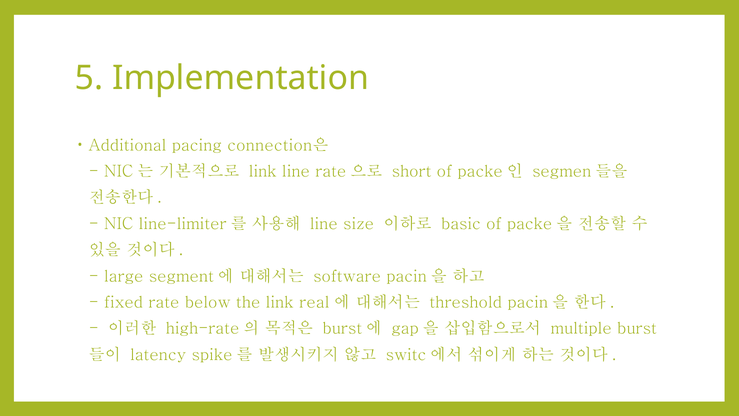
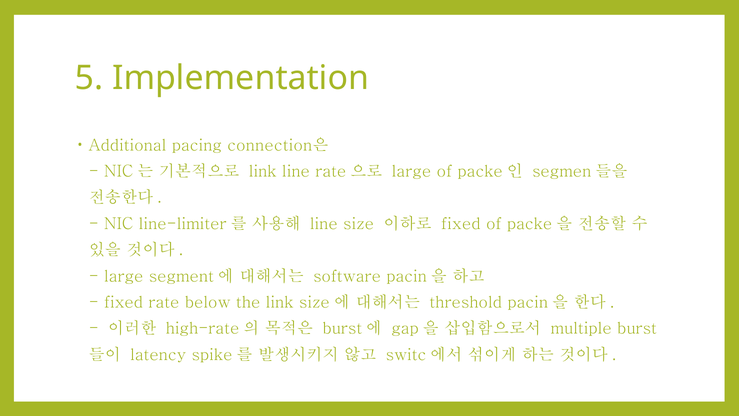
short at (412, 171): short -> large
basic at (461, 224): basic -> fixed
link real: real -> size
